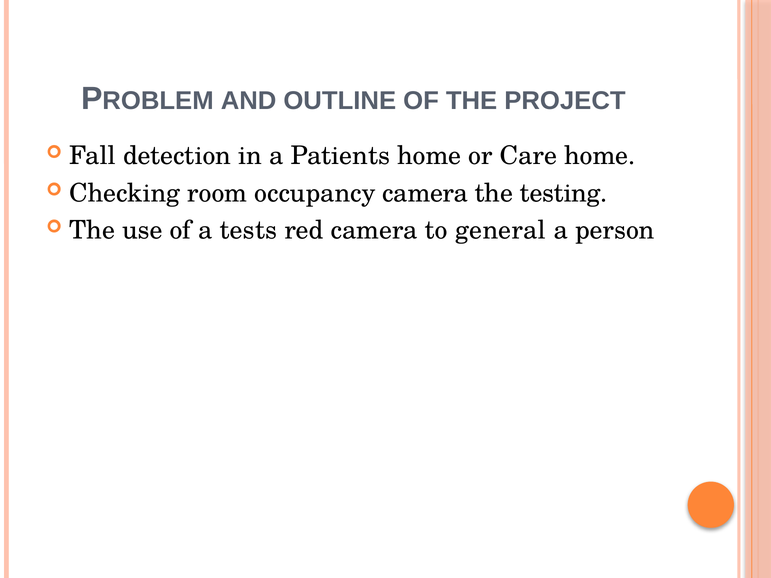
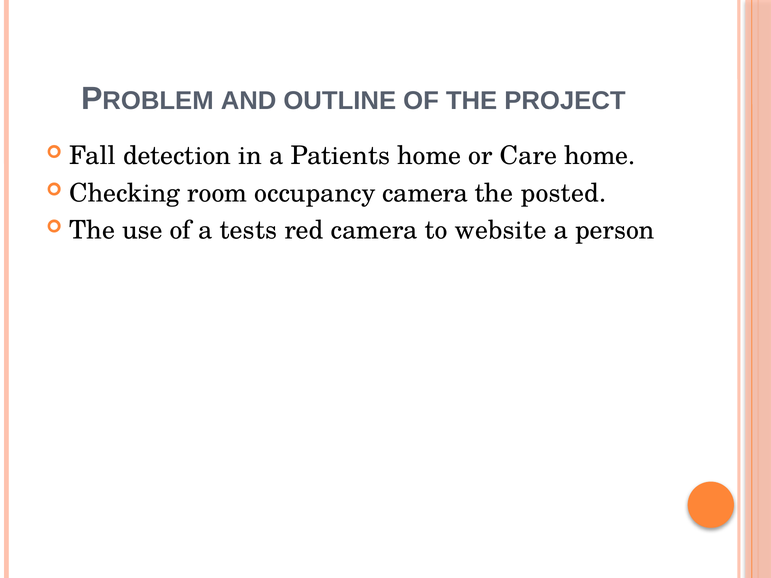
testing: testing -> posted
general: general -> website
